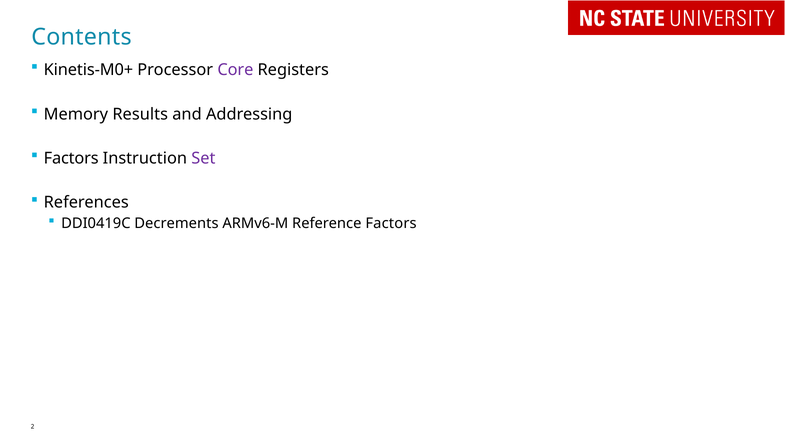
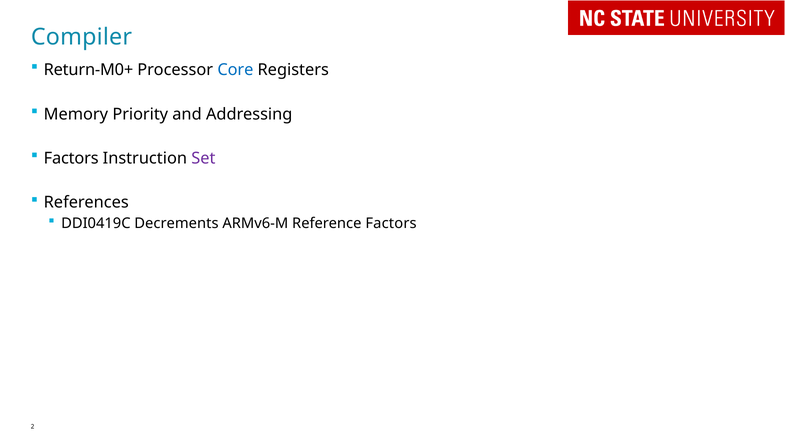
Contents: Contents -> Compiler
Kinetis-M0+: Kinetis-M0+ -> Return-M0+
Core colour: purple -> blue
Results: Results -> Priority
